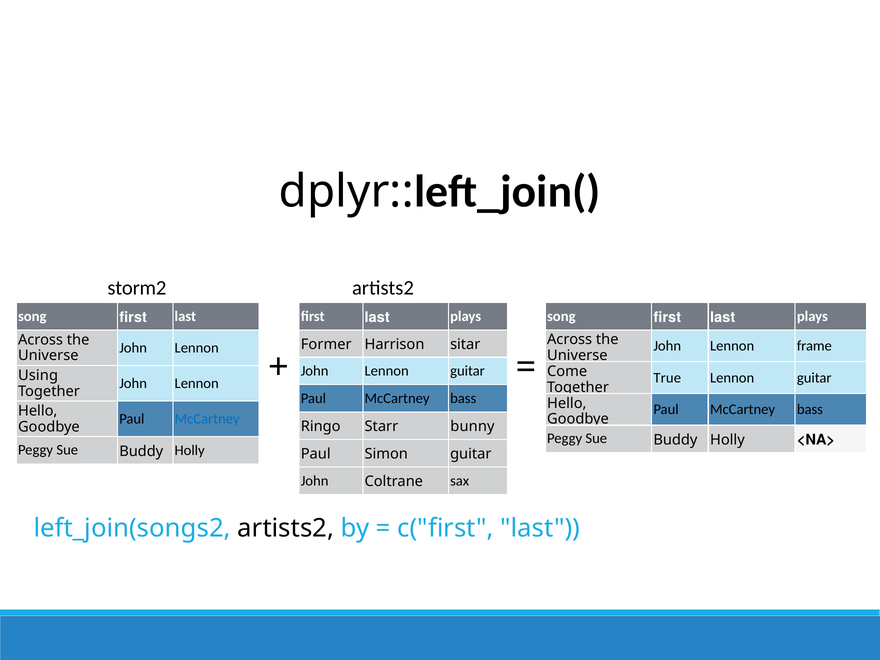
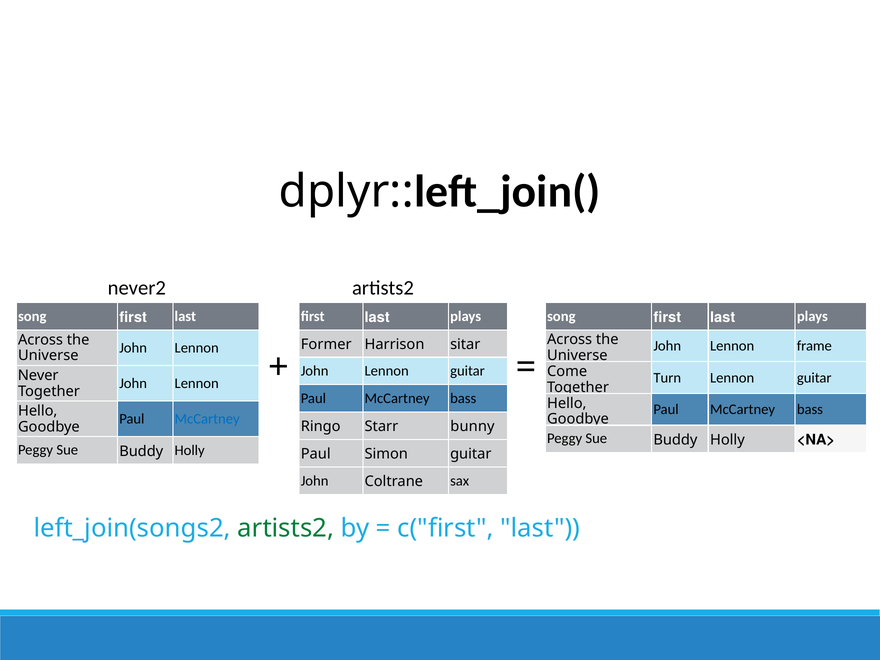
storm2: storm2 -> never2
Using: Using -> Never
True: True -> Turn
artists2 at (286, 528) colour: black -> green
